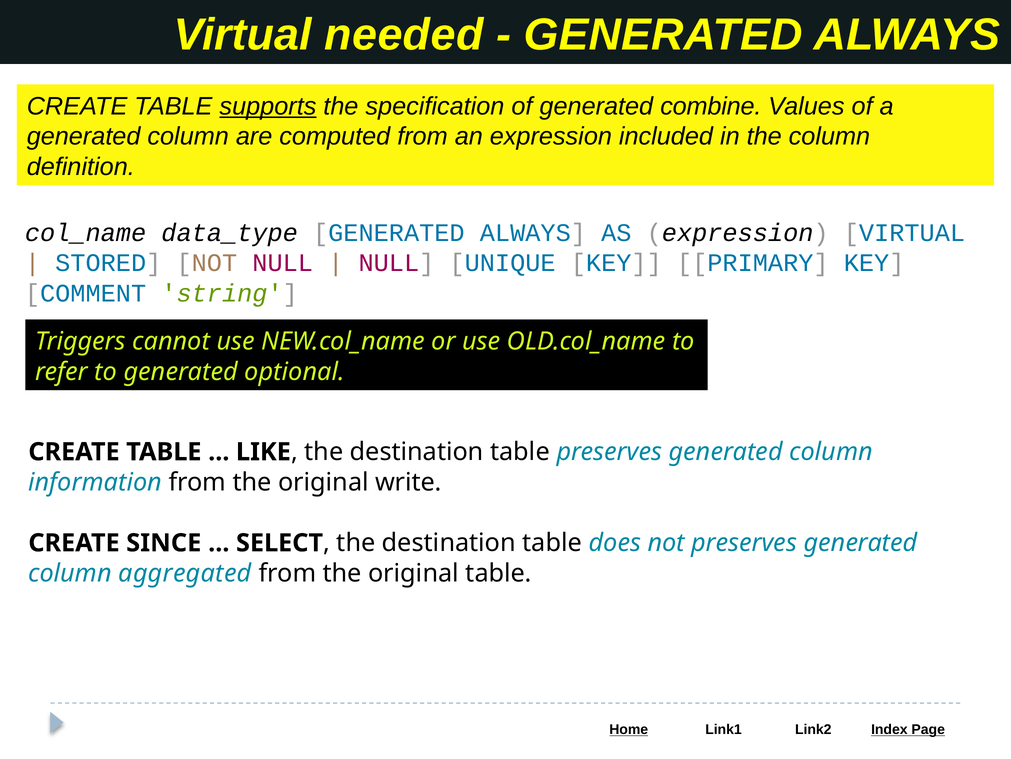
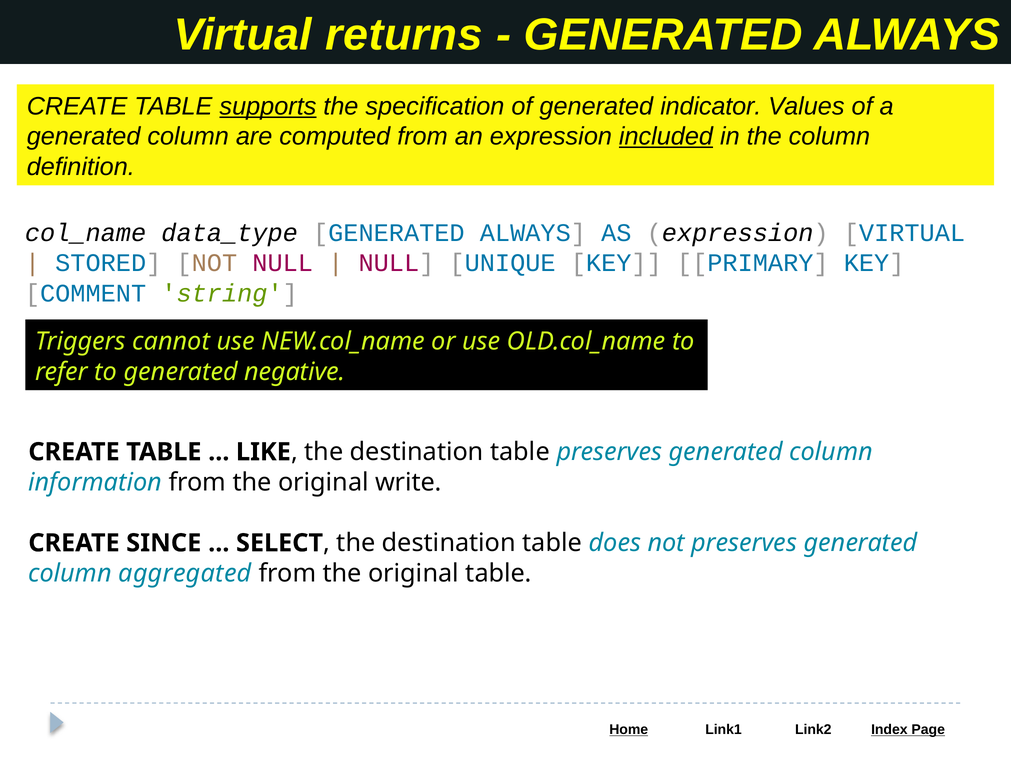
needed: needed -> returns
combine: combine -> indicator
included underline: none -> present
optional: optional -> negative
